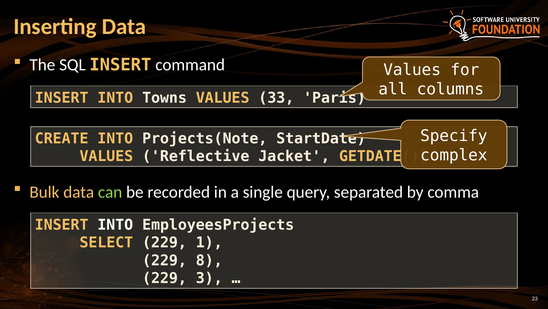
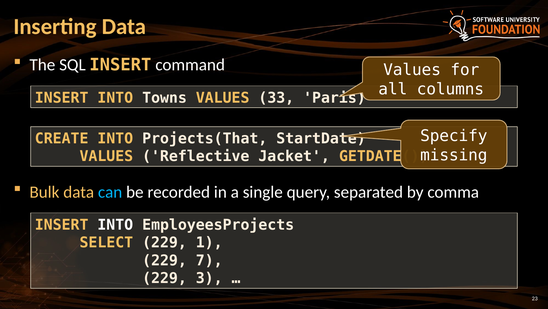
Projects(Note: Projects(Note -> Projects(That
complex: complex -> missing
can colour: light green -> light blue
8: 8 -> 7
